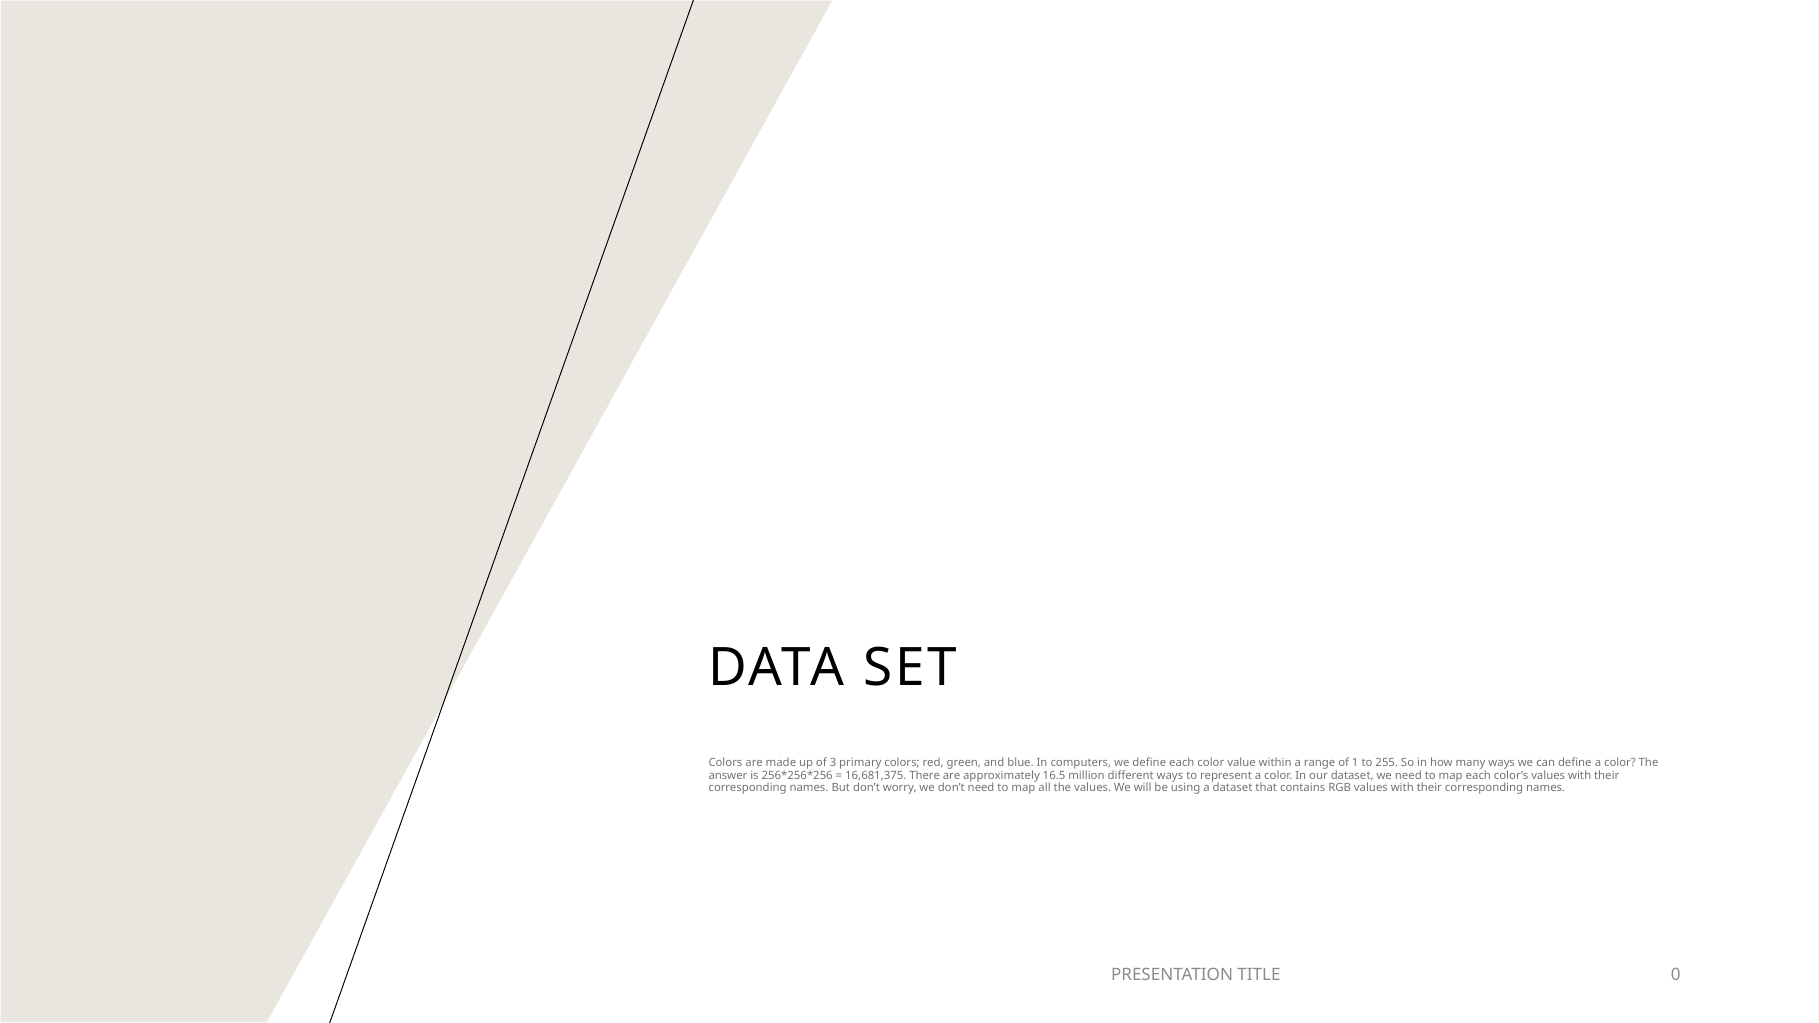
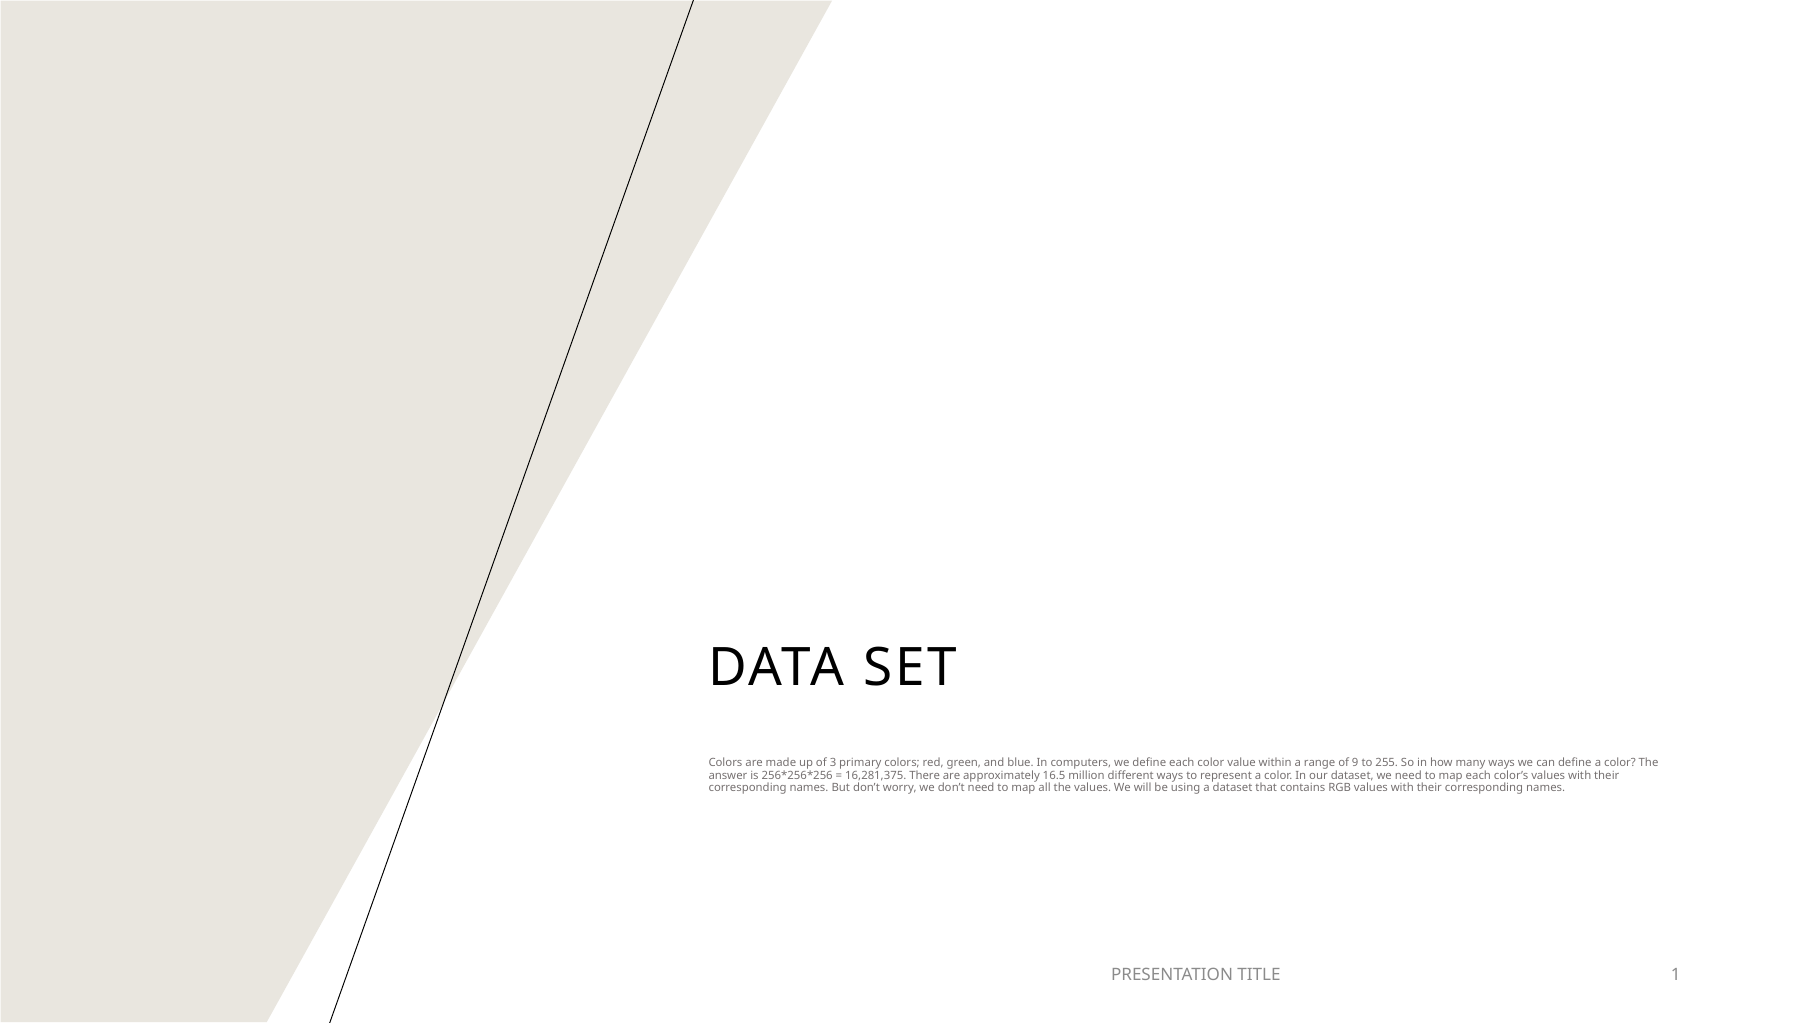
1: 1 -> 9
16,681,375: 16,681,375 -> 16,281,375
0: 0 -> 1
